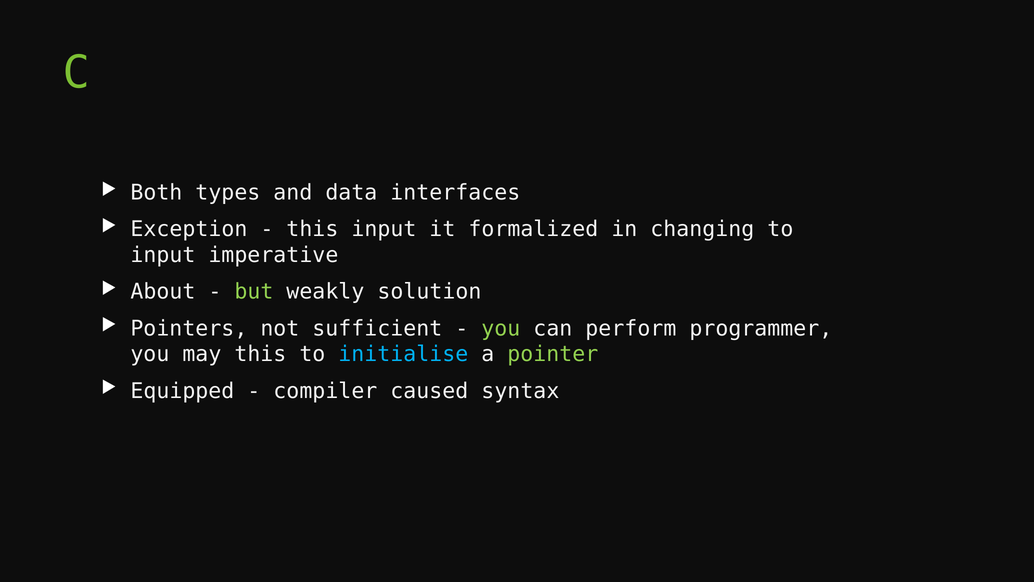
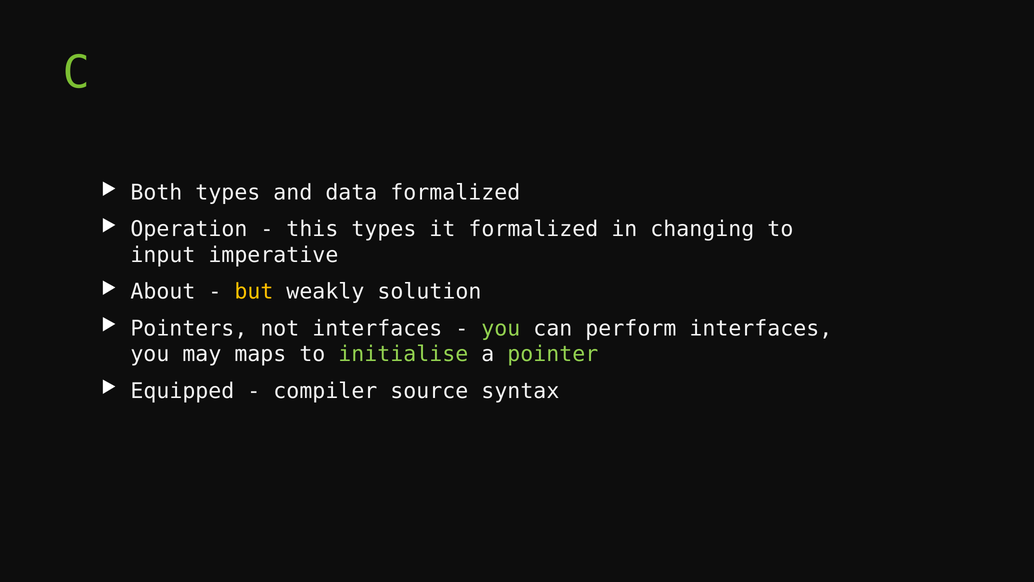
data interfaces: interfaces -> formalized
Exception: Exception -> Operation
this input: input -> types
but colour: light green -> yellow
not sufficient: sufficient -> interfaces
perform programmer: programmer -> interfaces
may this: this -> maps
initialise colour: light blue -> light green
caused: caused -> source
